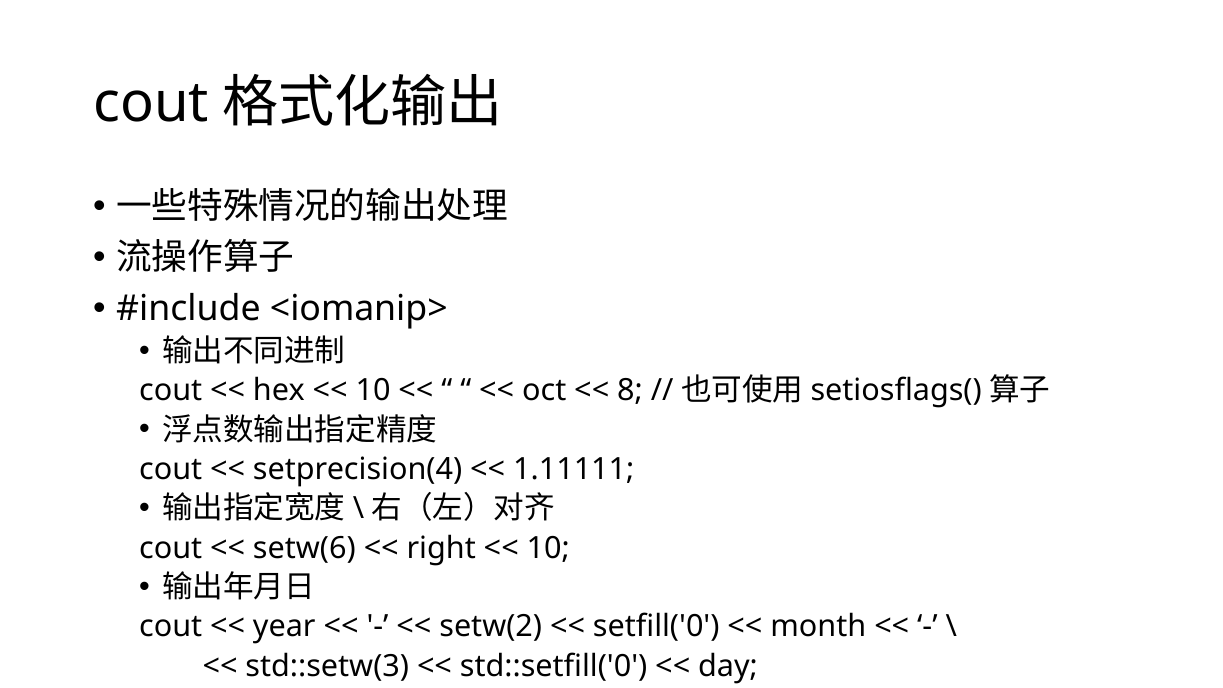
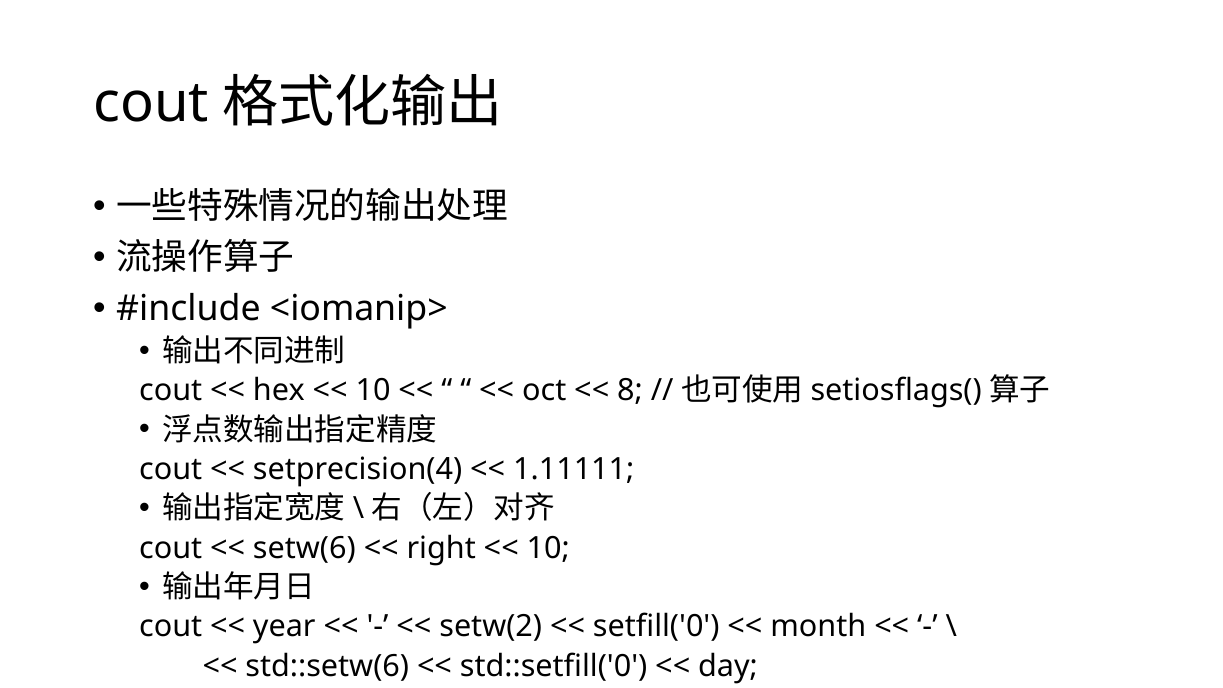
std::setw(3: std::setw(3 -> std::setw(6
